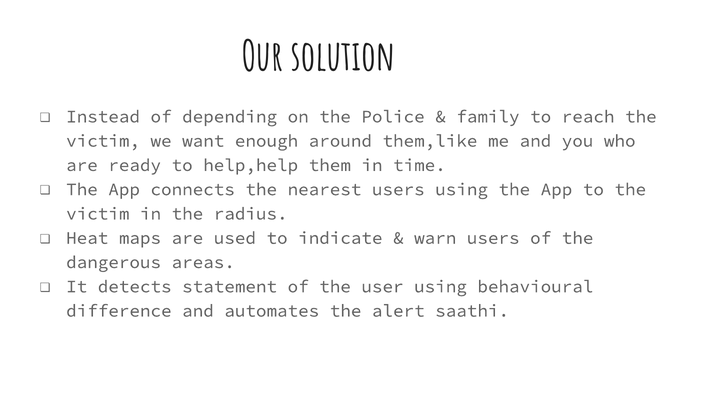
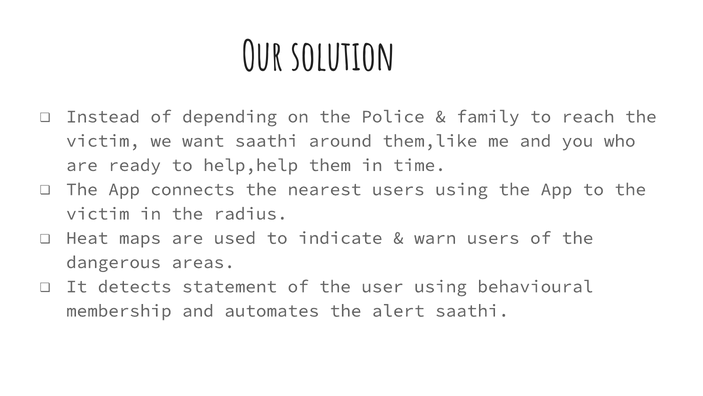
want enough: enough -> saathi
difference: difference -> membership
